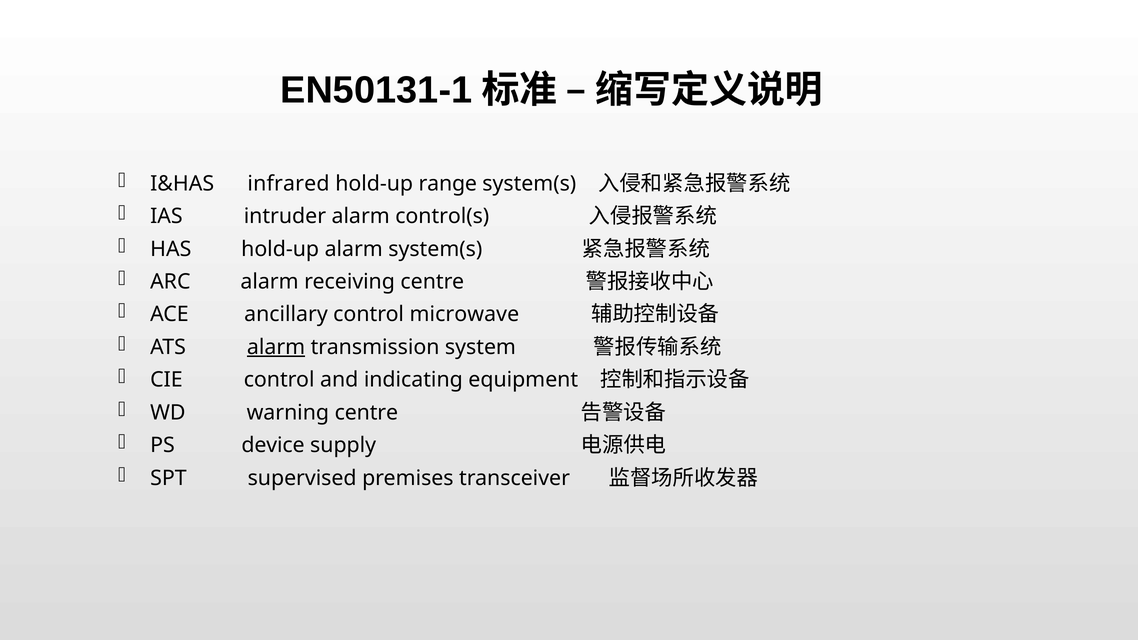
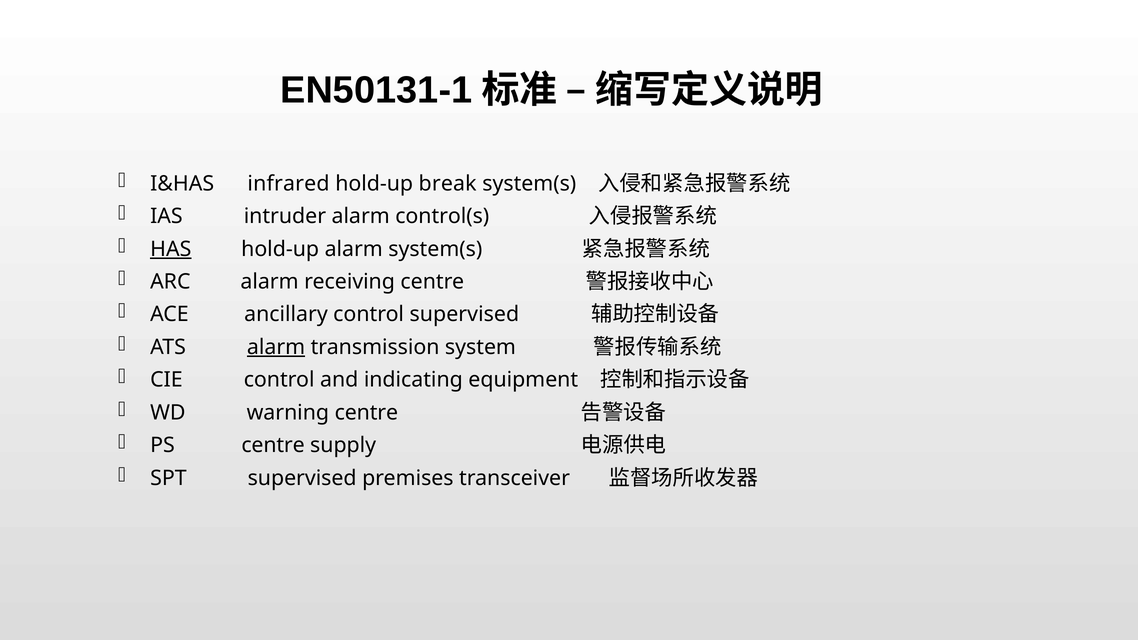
range: range -> break
HAS underline: none -> present
control microwave: microwave -> supervised
PS device: device -> centre
